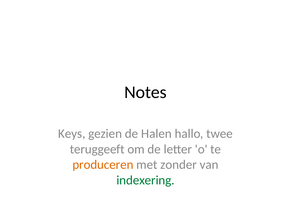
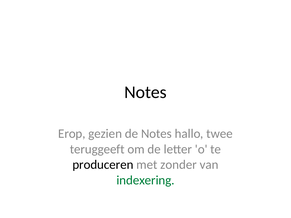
Keys: Keys -> Erop
de Halen: Halen -> Notes
produceren colour: orange -> black
